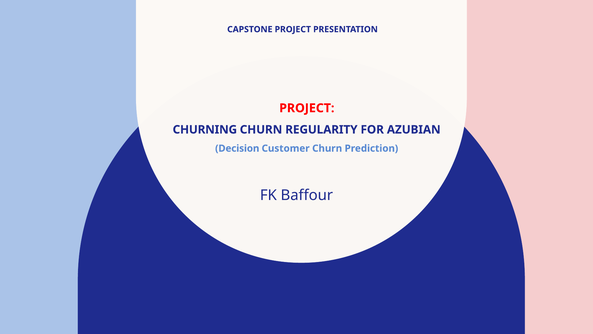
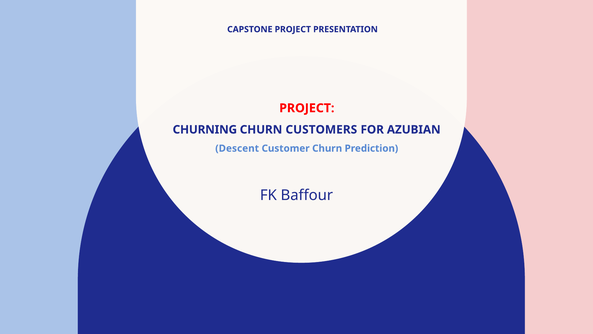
REGULARITY: REGULARITY -> CUSTOMERS
Decision: Decision -> Descent
